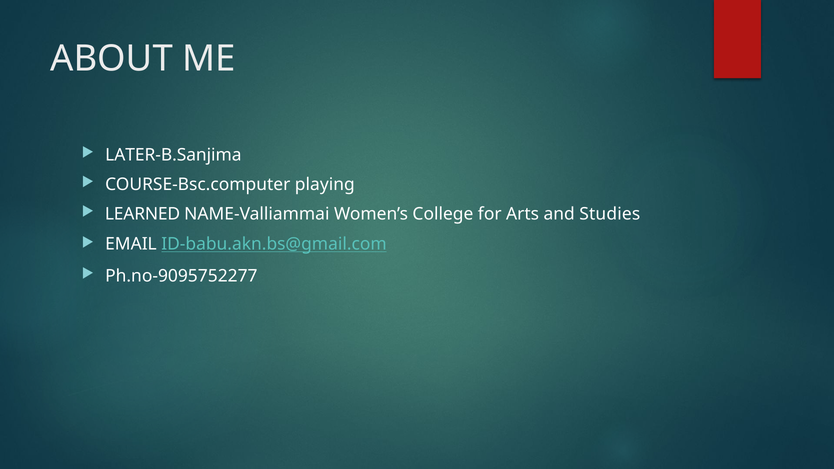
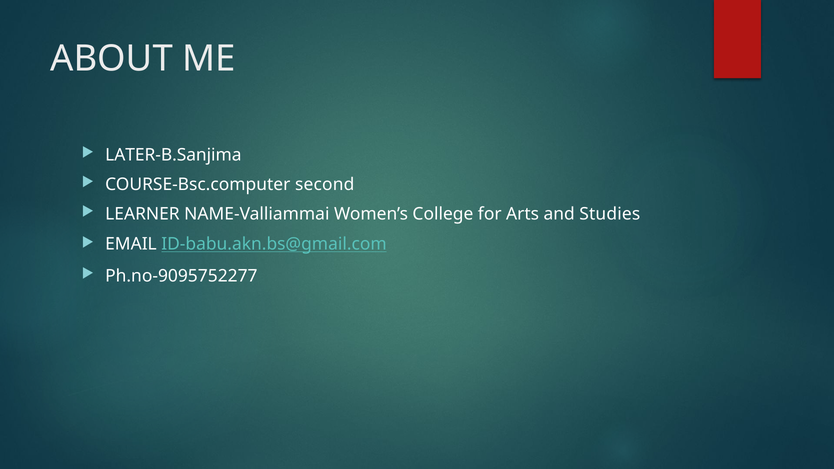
playing: playing -> second
LEARNED: LEARNED -> LEARNER
